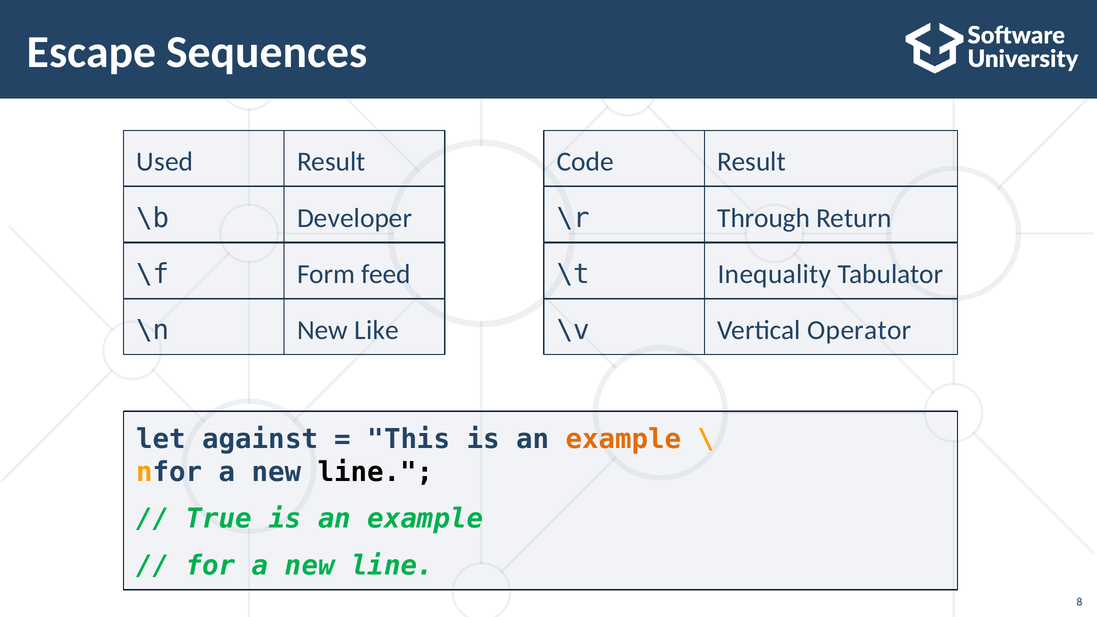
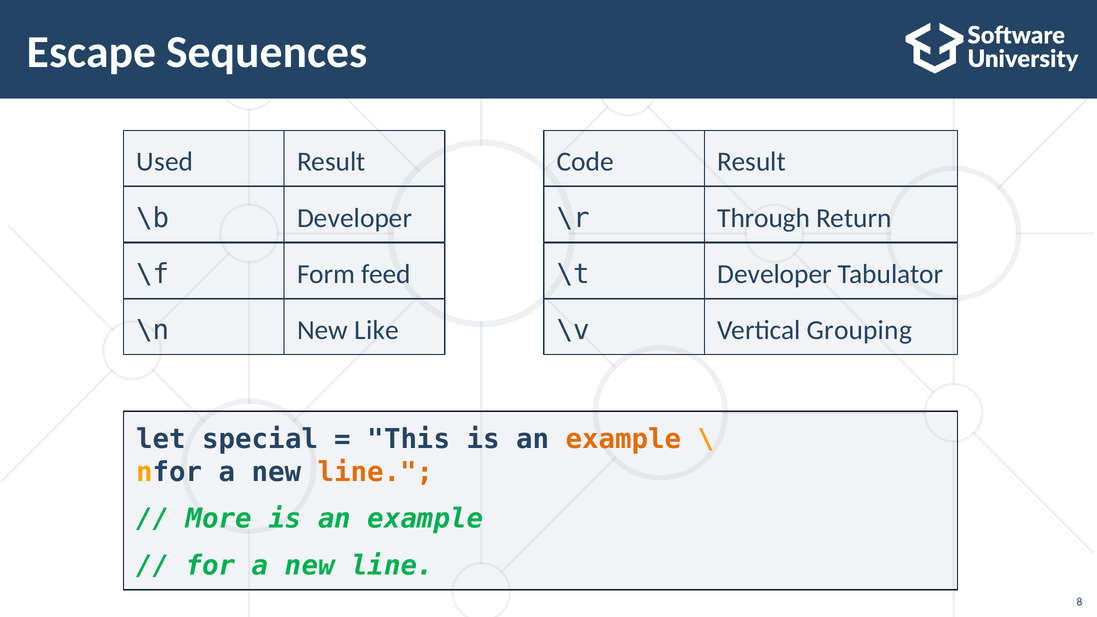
\t Inequality: Inequality -> Developer
Operator: Operator -> Grouping
against: against -> special
line at (376, 472) colour: black -> orange
True: True -> More
